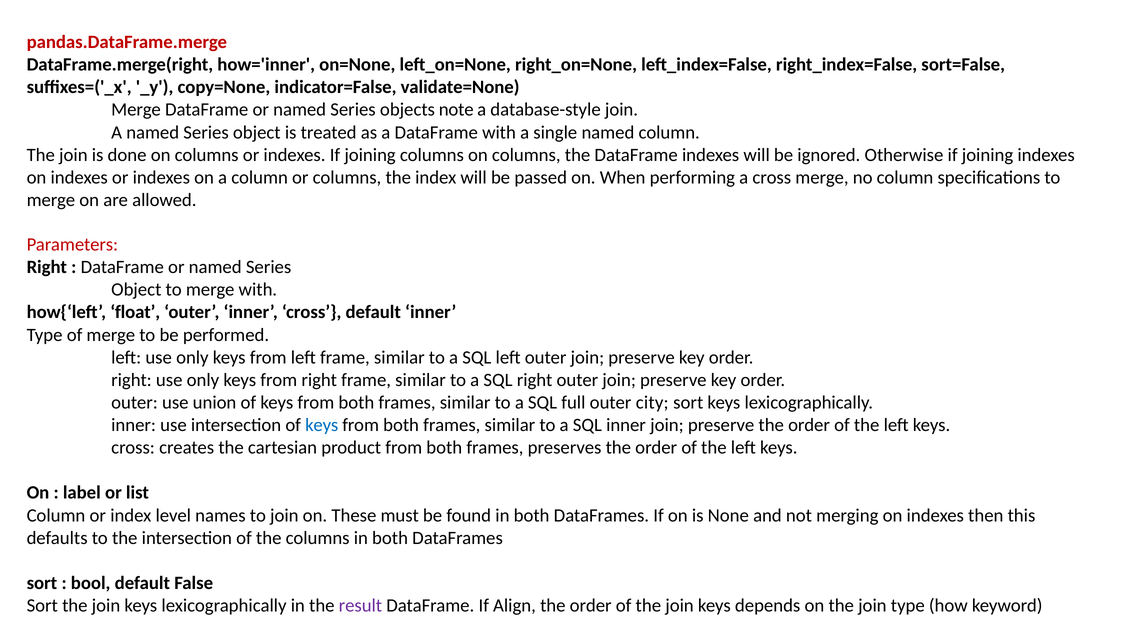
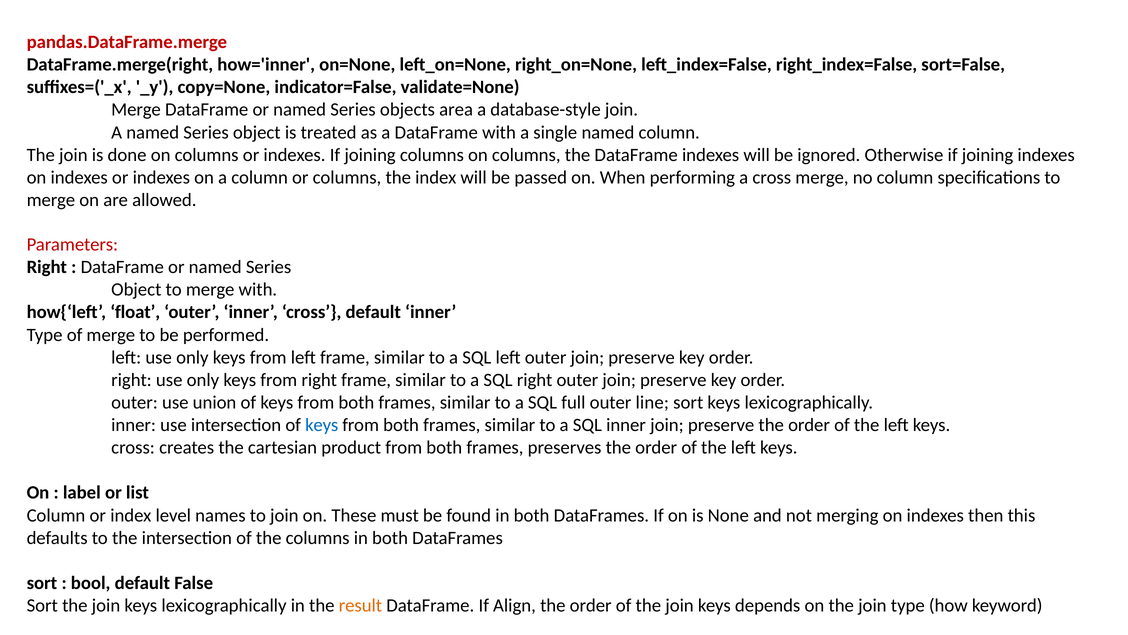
note: note -> area
city: city -> line
result colour: purple -> orange
